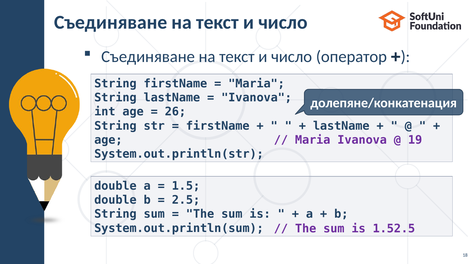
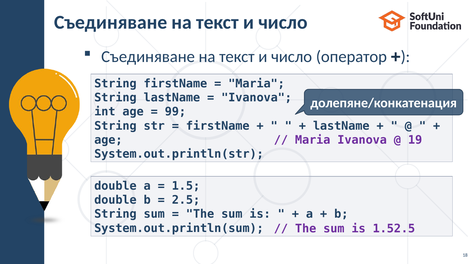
26: 26 -> 99
